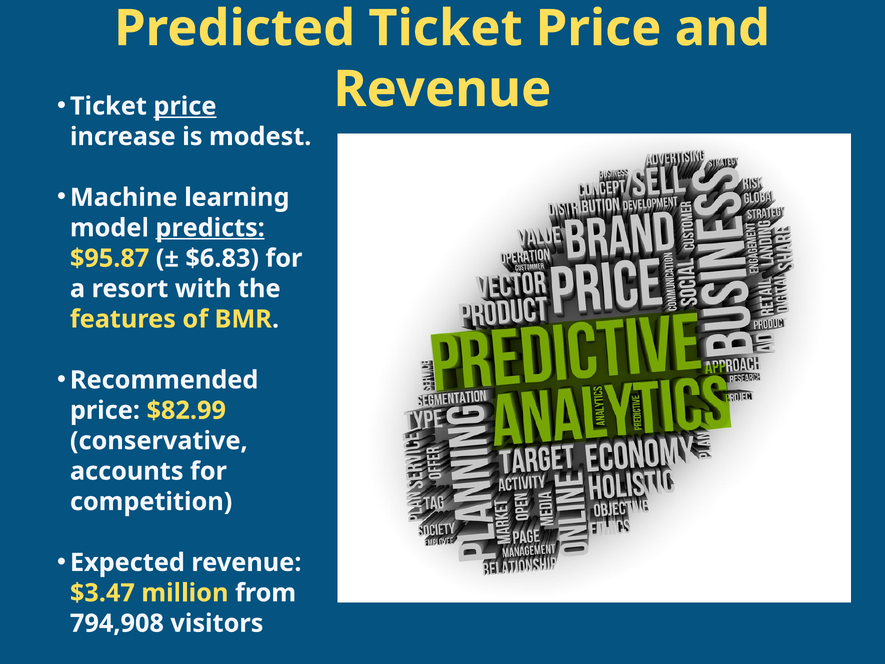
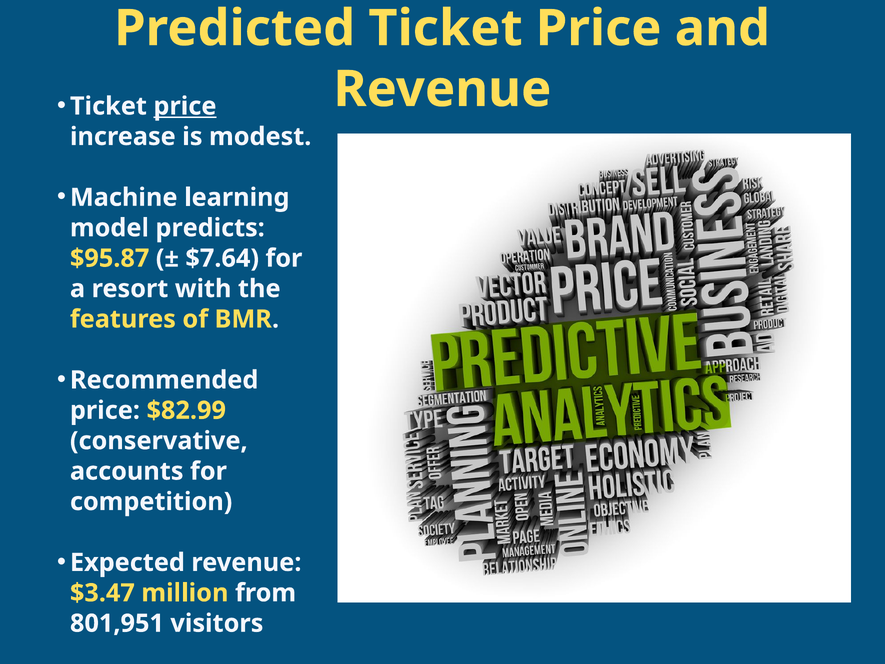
predicts underline: present -> none
$6.83: $6.83 -> $7.64
794,908: 794,908 -> 801,951
